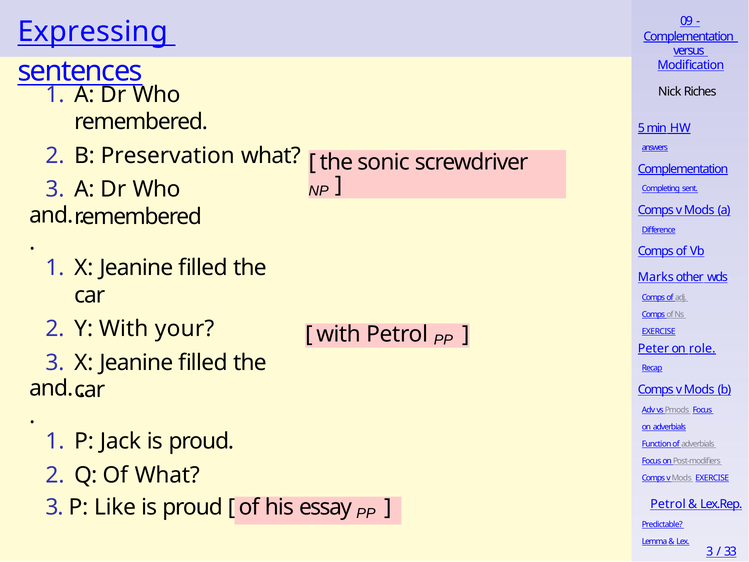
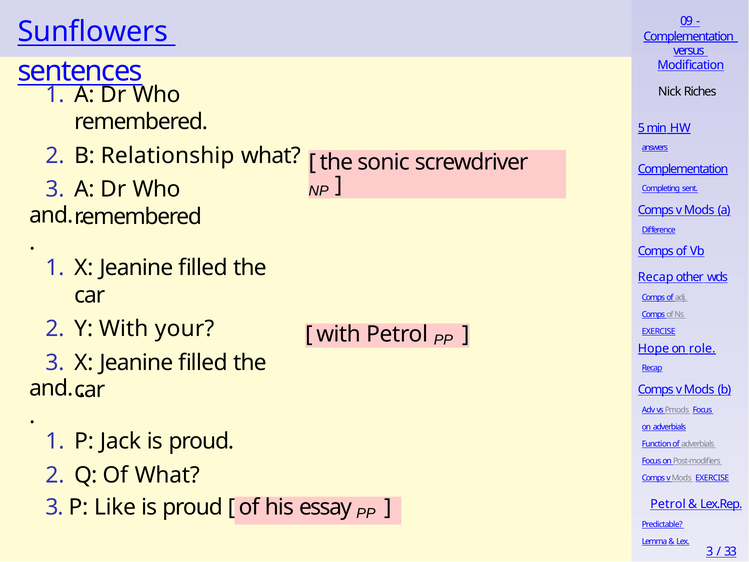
Expressing: Expressing -> Sunflowers
Preservation: Preservation -> Relationship
Marks at (656, 277): Marks -> Recap
Peter: Peter -> Hope
